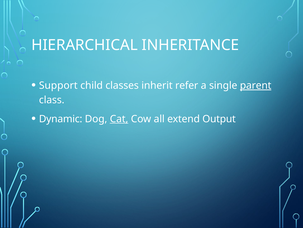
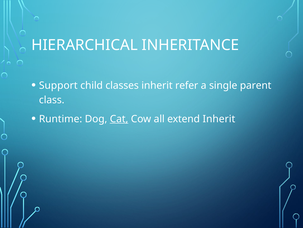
parent underline: present -> none
Dynamic: Dynamic -> Runtime
extend Output: Output -> Inherit
